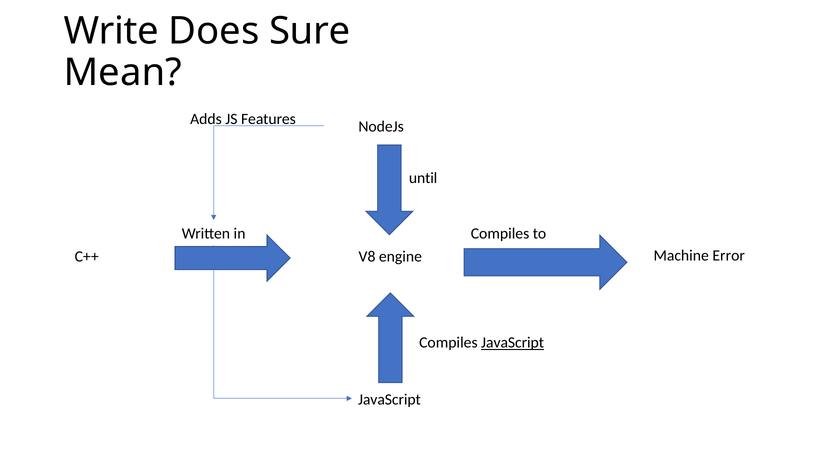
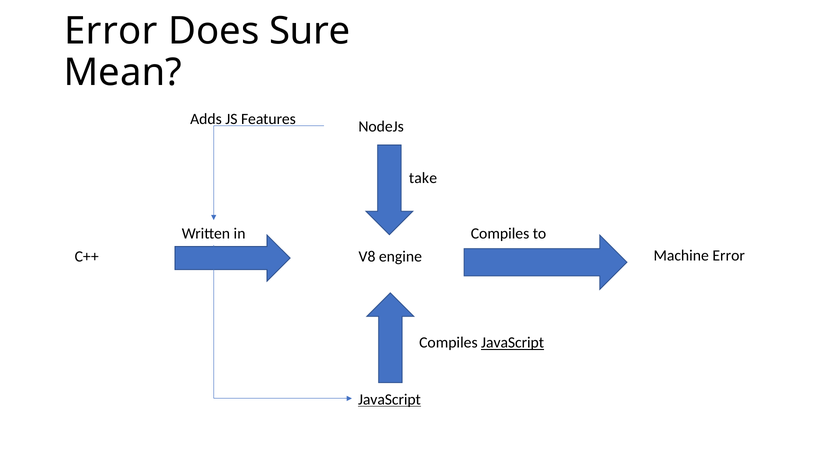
Write at (111, 31): Write -> Error
until: until -> take
JavaScript at (389, 400) underline: none -> present
